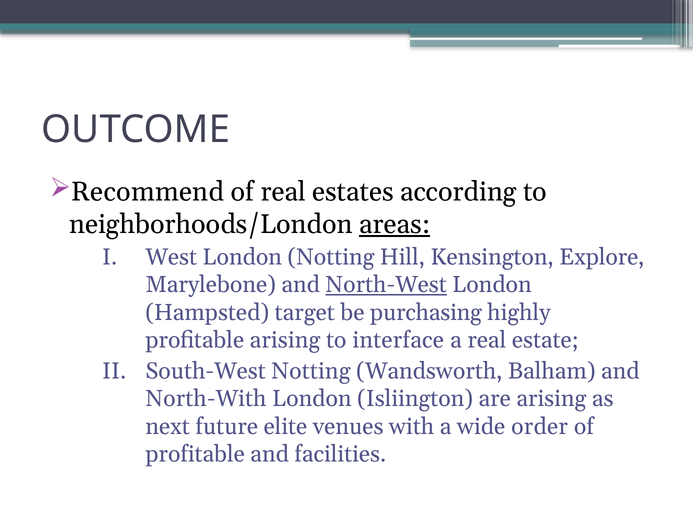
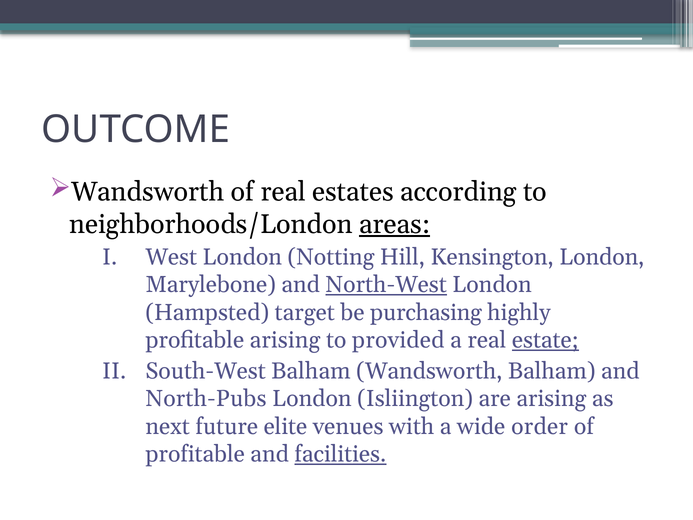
Recommend at (148, 192): Recommend -> Wandsworth
Kensington Explore: Explore -> London
interface: interface -> provided
estate underline: none -> present
South-West Notting: Notting -> Balham
North-With: North-With -> North-Pubs
facilities underline: none -> present
